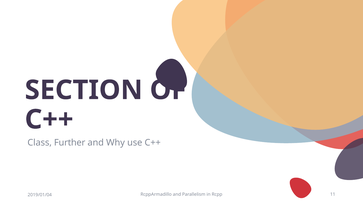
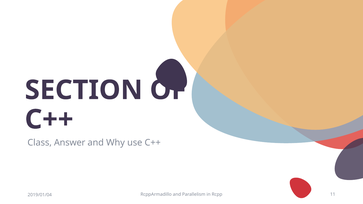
Further: Further -> Answer
